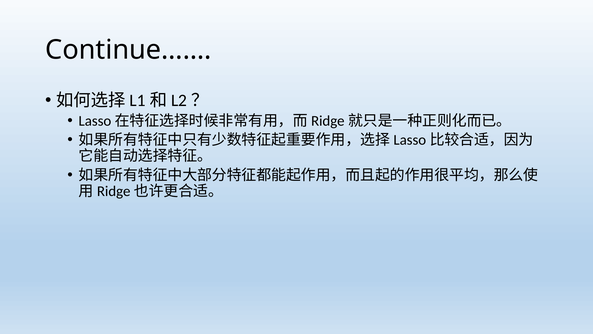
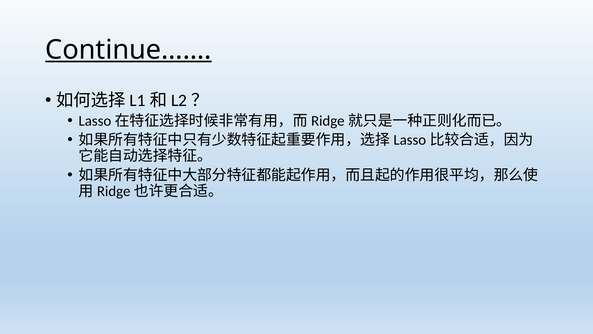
Continue…… underline: none -> present
